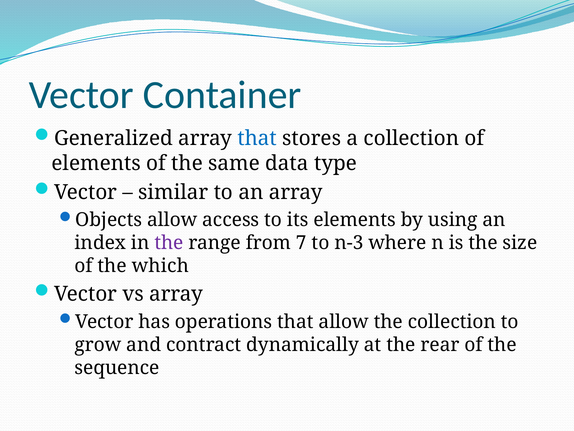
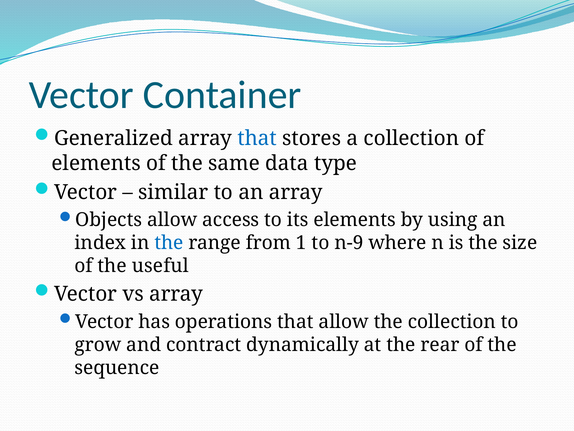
the at (169, 243) colour: purple -> blue
7: 7 -> 1
n-3: n-3 -> n-9
which: which -> useful
